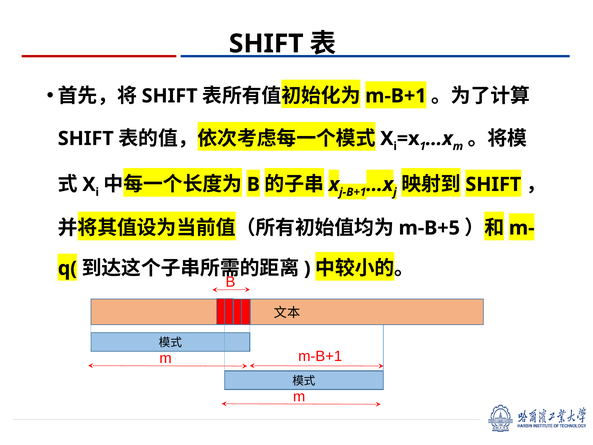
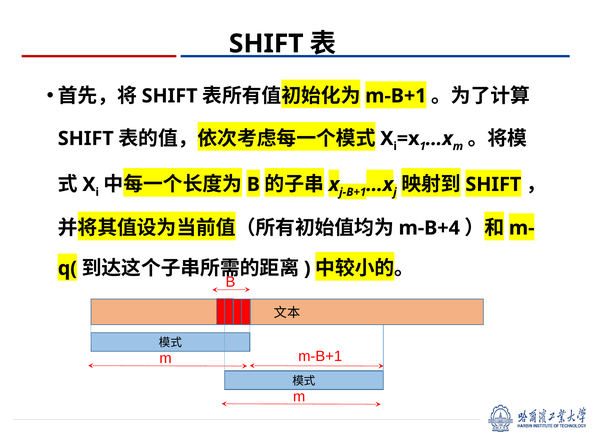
m-B+5: m-B+5 -> m-B+4
